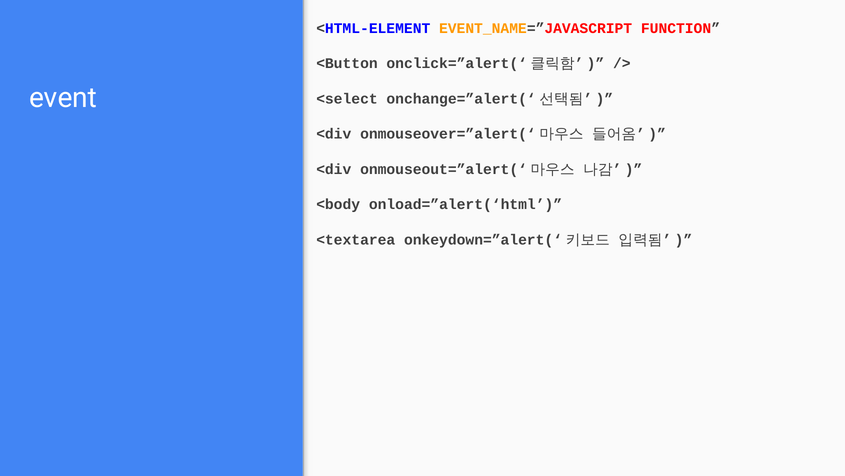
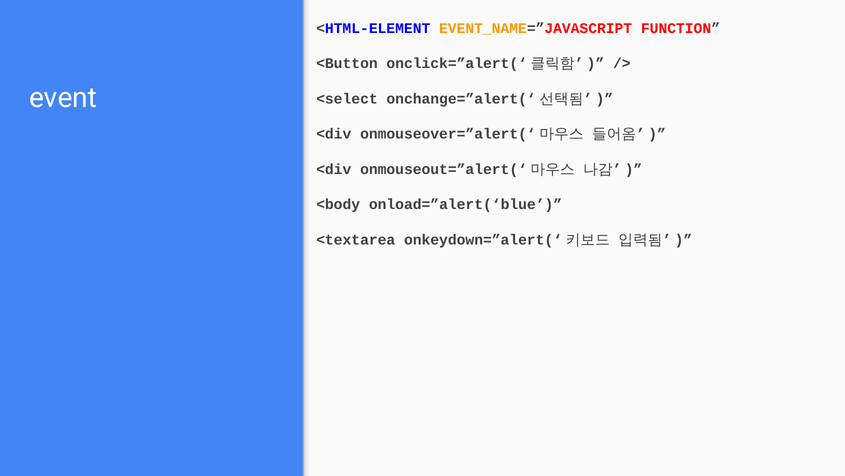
onload=”alert(‘html: onload=”alert(‘html -> onload=”alert(‘blue
